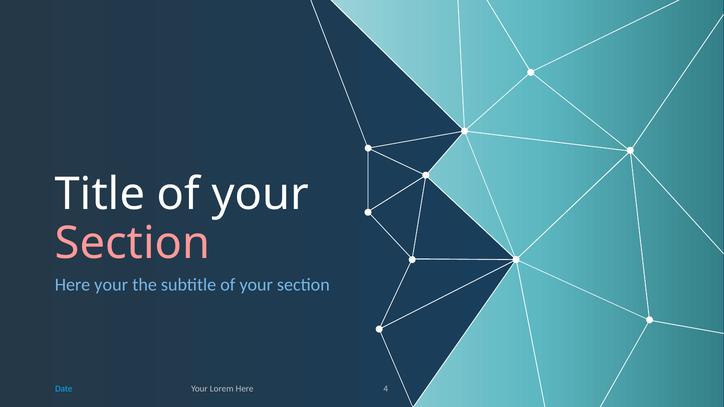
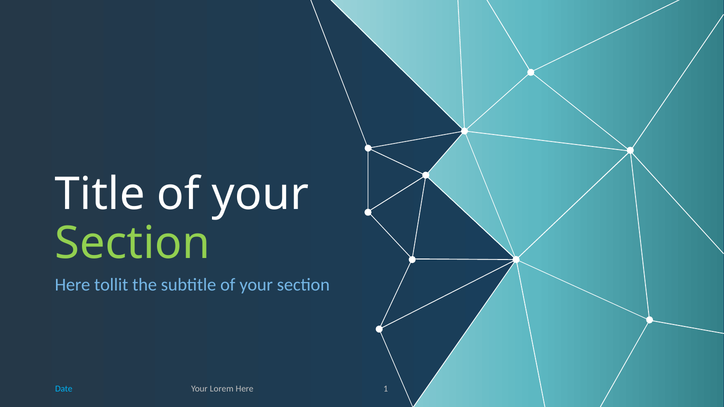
Section at (133, 243) colour: pink -> light green
Here your: your -> tollit
4: 4 -> 1
